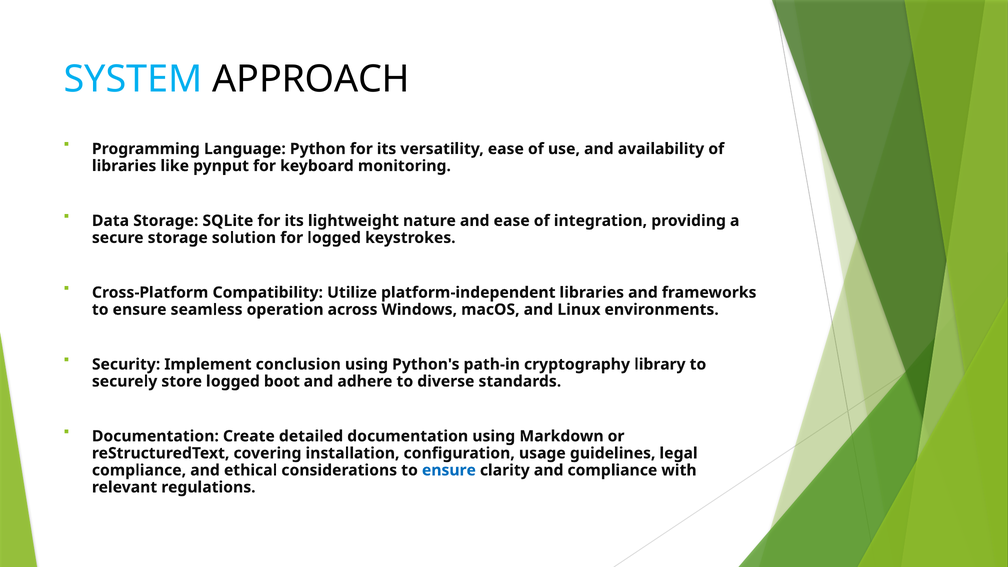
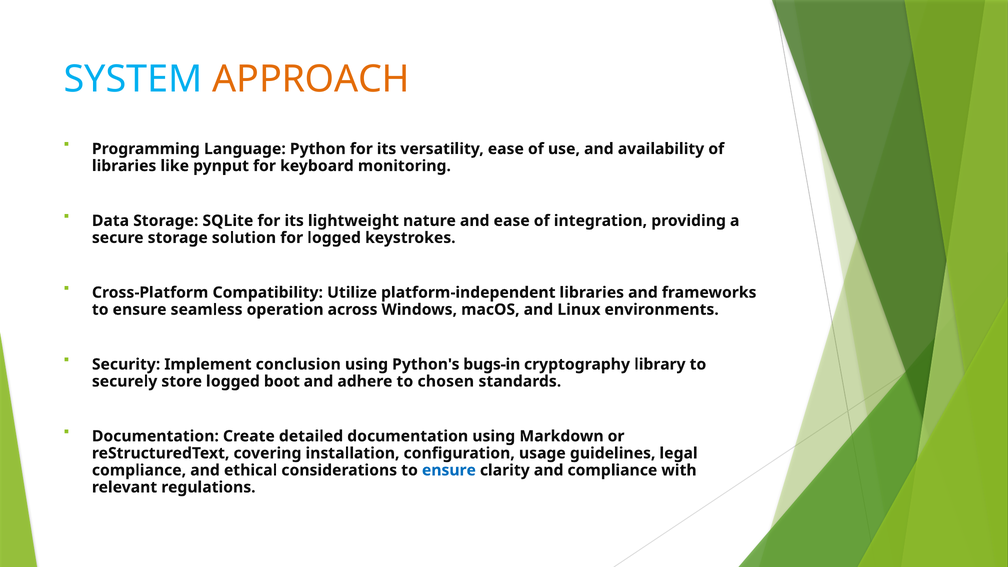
APPROACH colour: black -> orange
path-in: path-in -> bugs-in
diverse: diverse -> chosen
